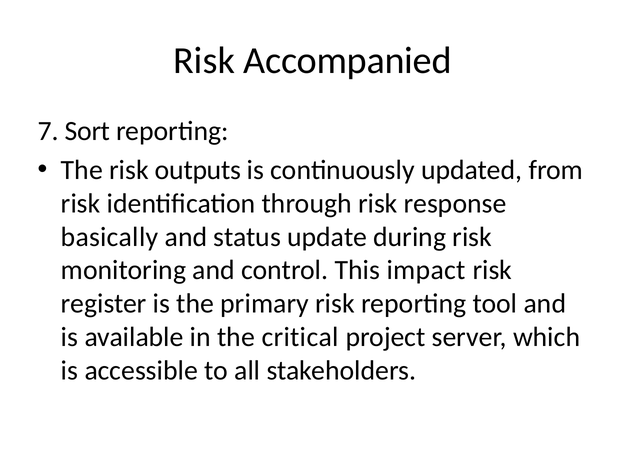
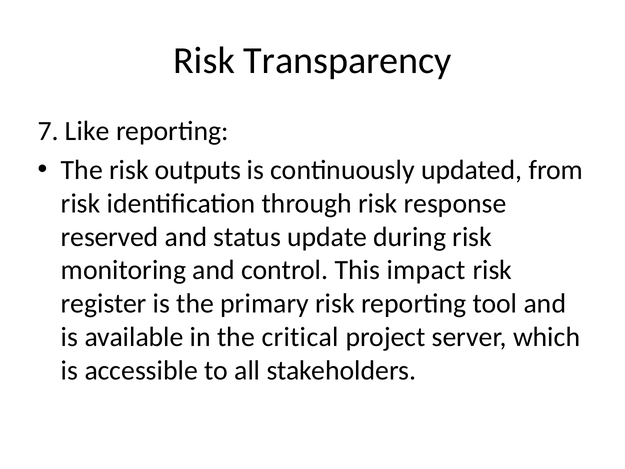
Accompanied: Accompanied -> Transparency
Sort: Sort -> Like
basically: basically -> reserved
